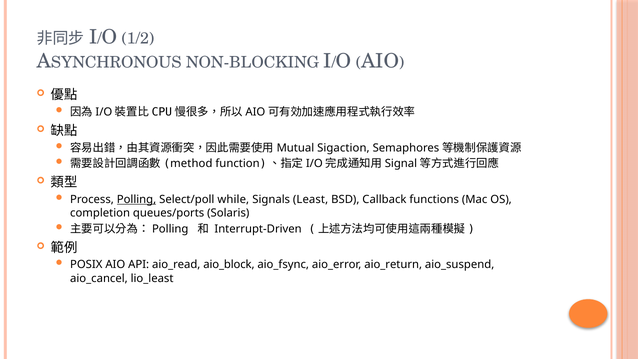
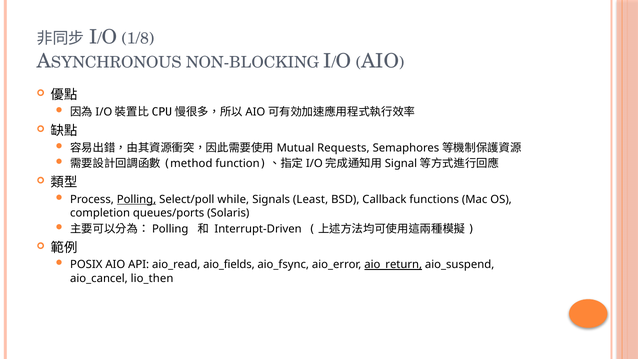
1/2: 1/2 -> 1/8
Sigaction: Sigaction -> Requests
aio_block: aio_block -> aio_fields
aio_return underline: none -> present
lio_least: lio_least -> lio_then
